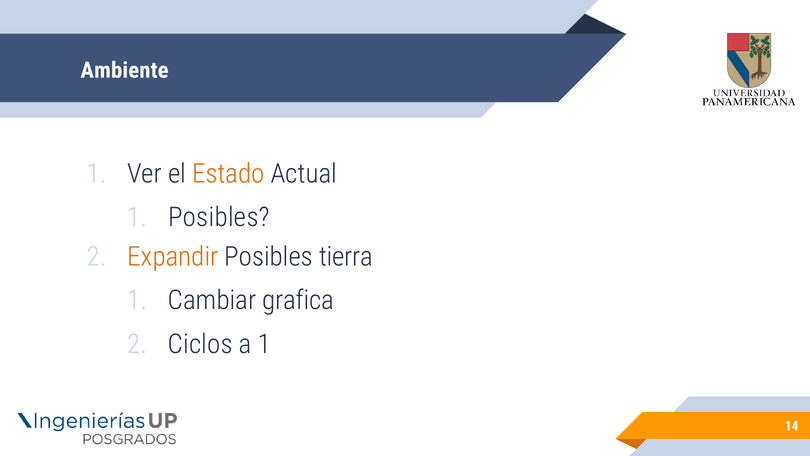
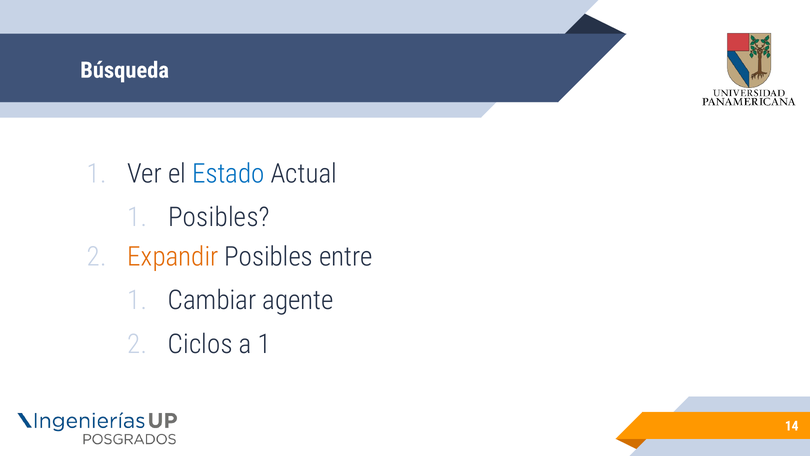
Ambiente: Ambiente -> Búsqueda
Estado colour: orange -> blue
tierra: tierra -> entre
grafica: grafica -> agente
